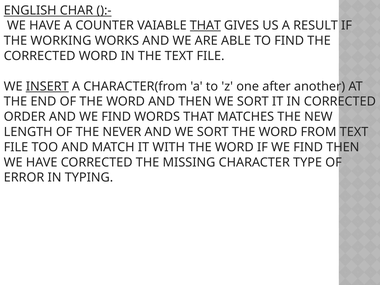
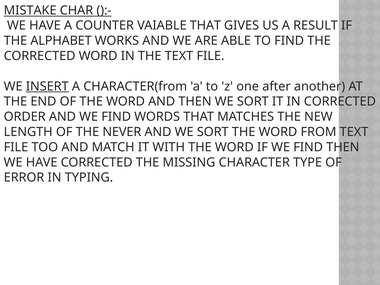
ENGLISH: ENGLISH -> MISTAKE
THAT at (205, 26) underline: present -> none
WORKING: WORKING -> ALPHABET
